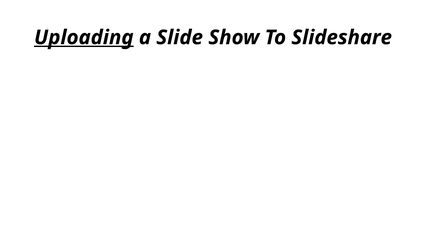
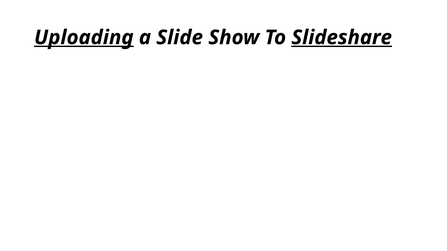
Slideshare underline: none -> present
